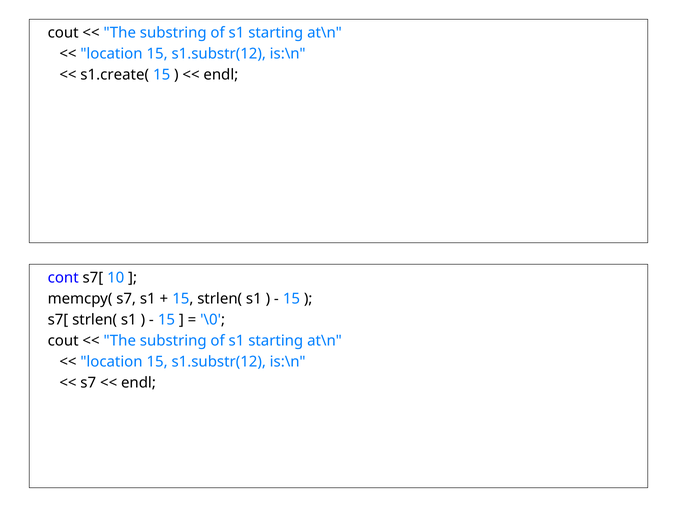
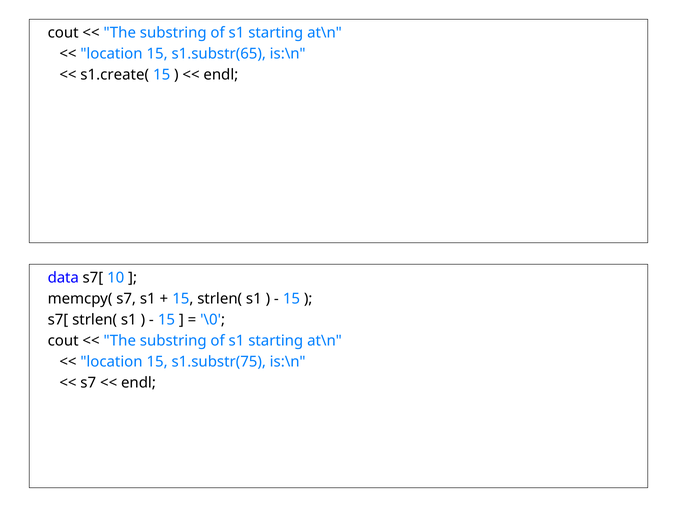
s1.substr(12 at (219, 54): s1.substr(12 -> s1.substr(65
cont: cont -> data
s1.substr(12 at (219, 362): s1.substr(12 -> s1.substr(75
